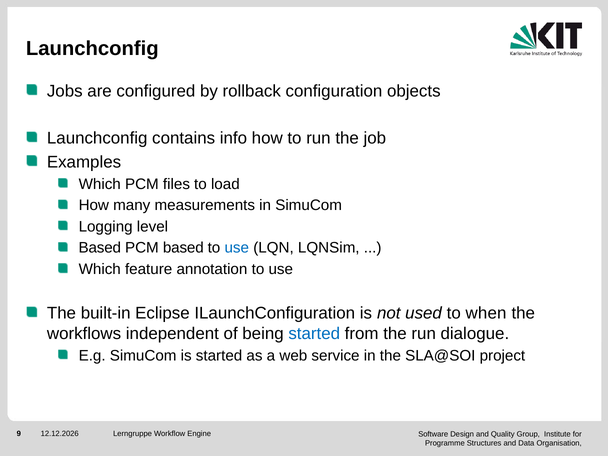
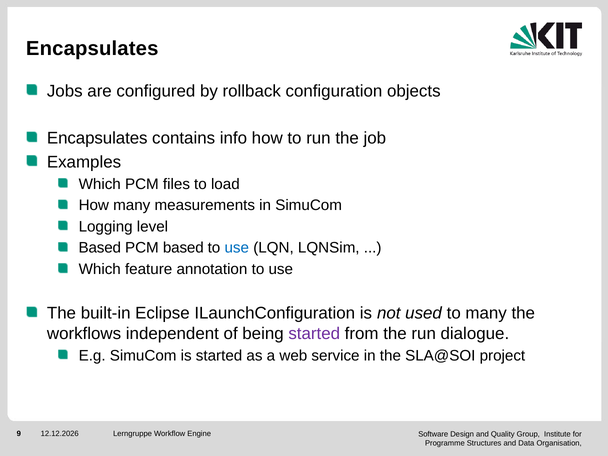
Launchconfig at (92, 49): Launchconfig -> Encapsulates
Launchconfig at (97, 138): Launchconfig -> Encapsulates
to when: when -> many
started at (314, 334) colour: blue -> purple
